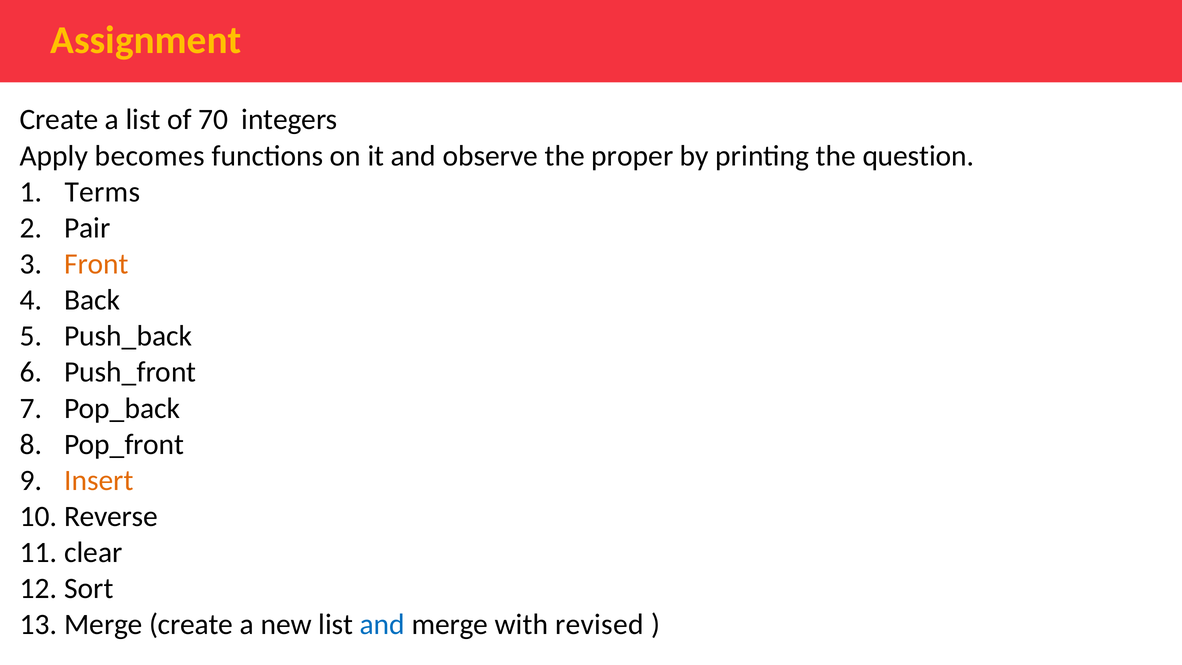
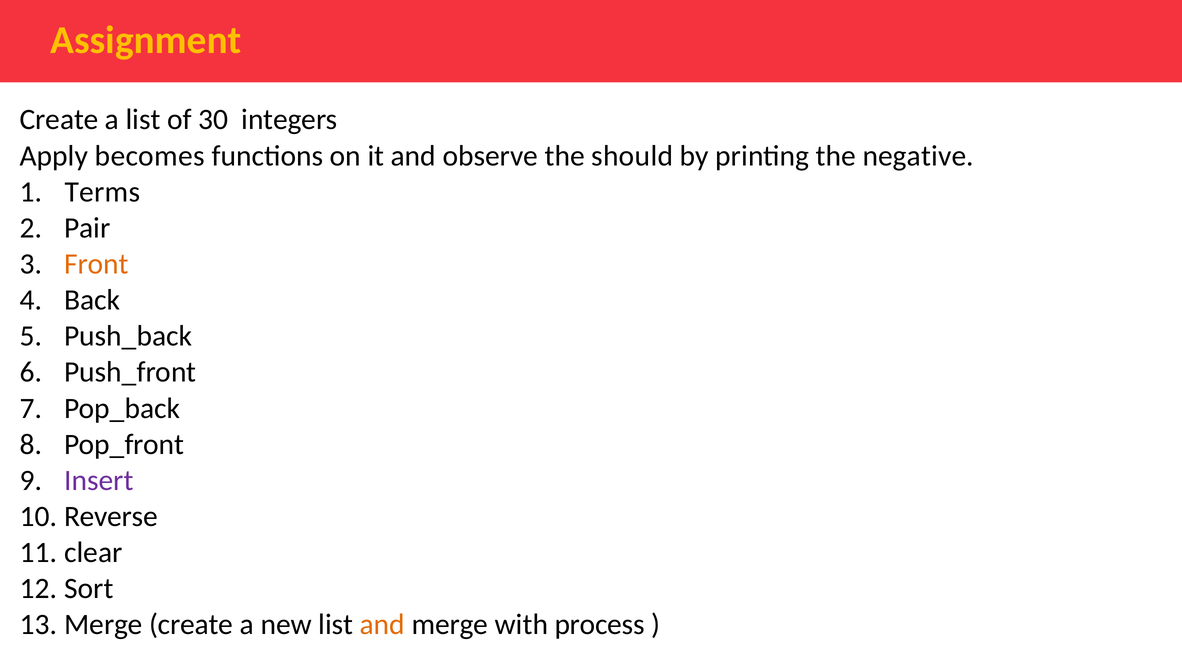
70: 70 -> 30
proper: proper -> should
question: question -> negative
Insert colour: orange -> purple
and at (382, 625) colour: blue -> orange
revised: revised -> process
